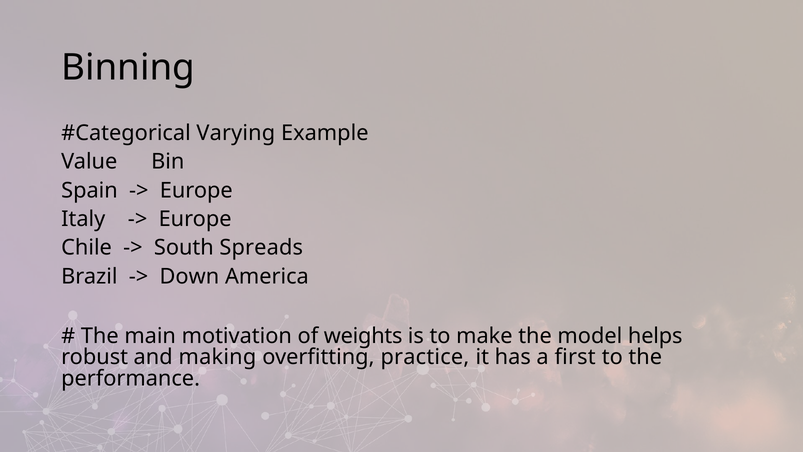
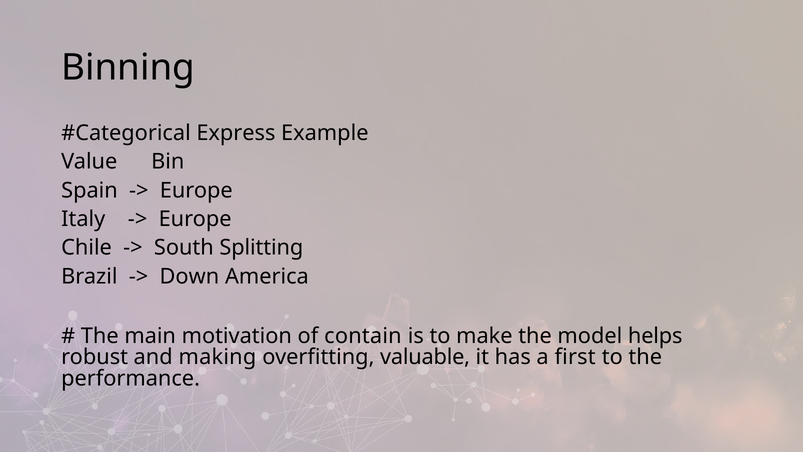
Varying: Varying -> Express
Spreads: Spreads -> Splitting
weights: weights -> contain
practice: practice -> valuable
